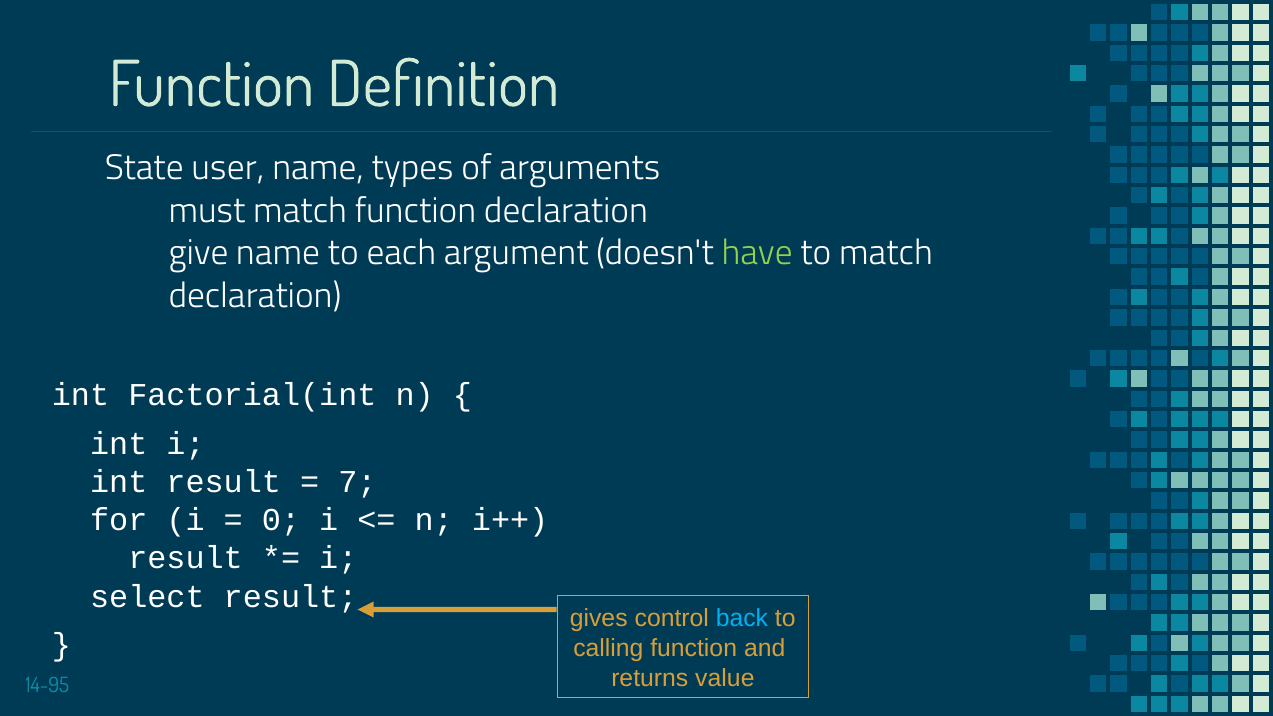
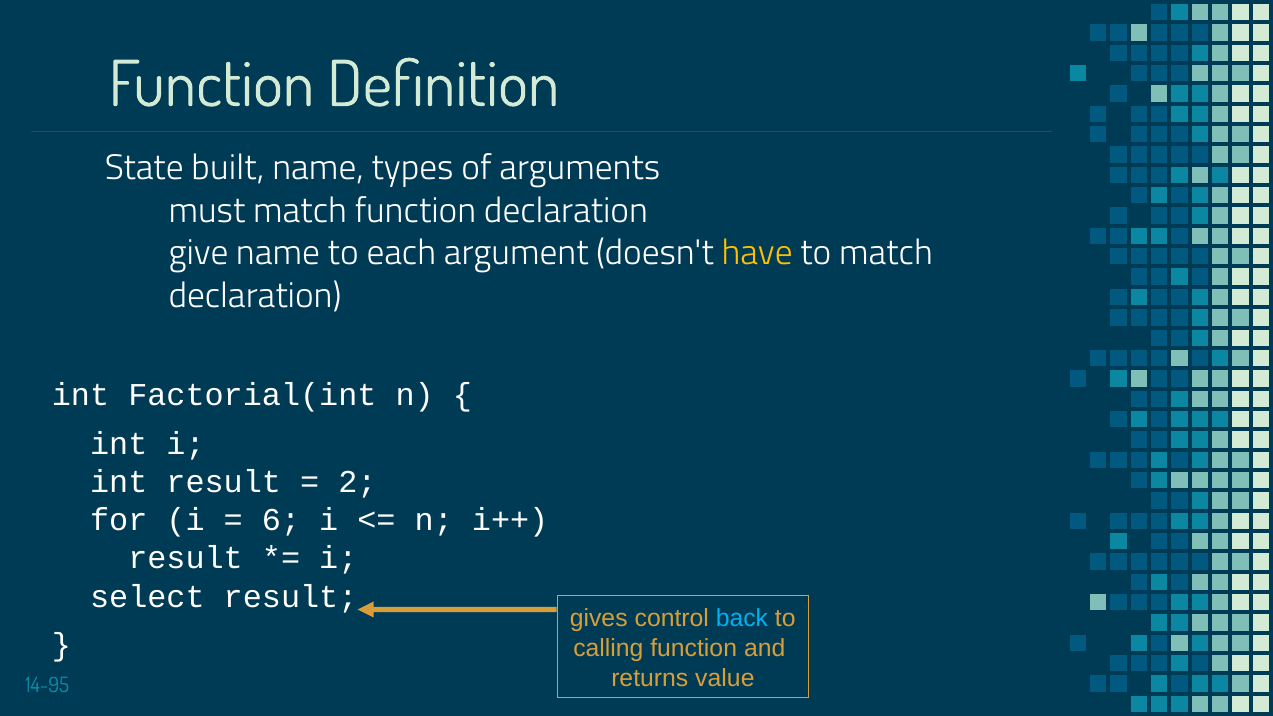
user: user -> built
have colour: light green -> yellow
7: 7 -> 2
0: 0 -> 6
